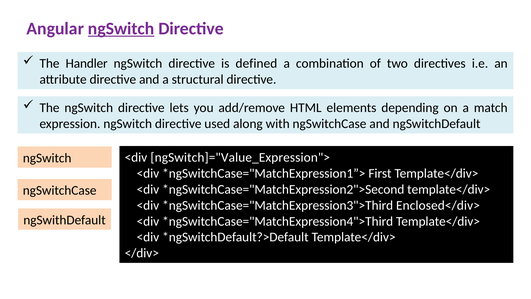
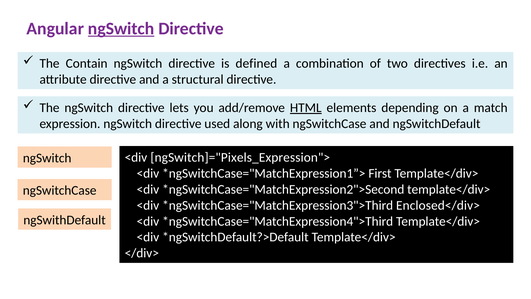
Handler: Handler -> Contain
HTML underline: none -> present
ngSwitch]="Value_Expression">: ngSwitch]="Value_Expression"> -> ngSwitch]="Pixels_Expression">
